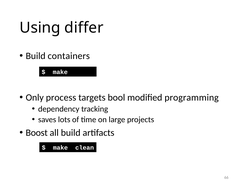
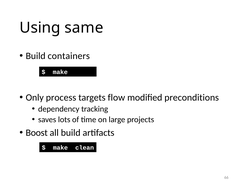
differ: differ -> same
bool: bool -> flow
programming: programming -> preconditions
